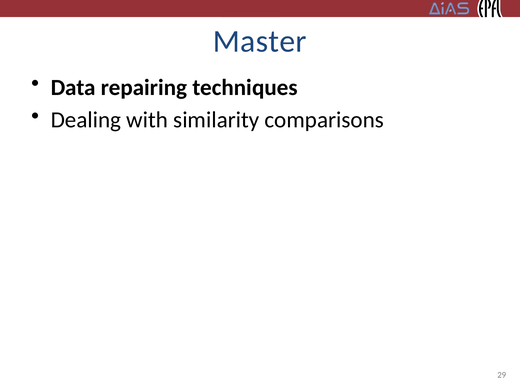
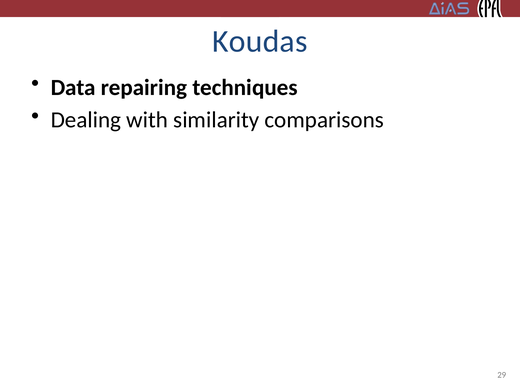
Master: Master -> Koudas
